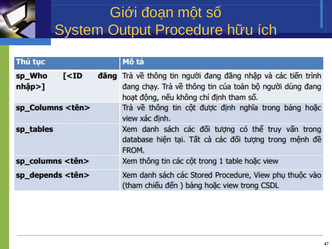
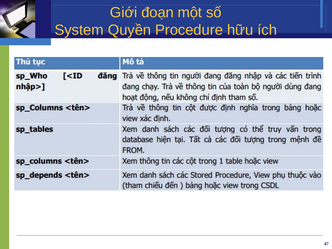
Output: Output -> Quyền
